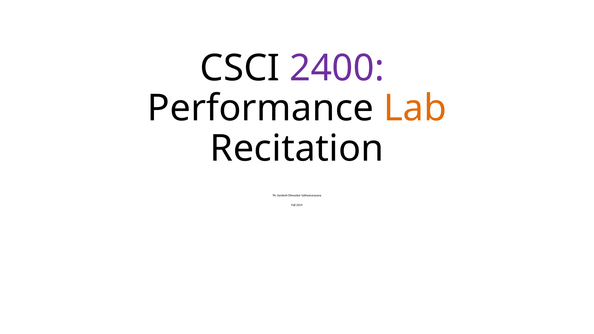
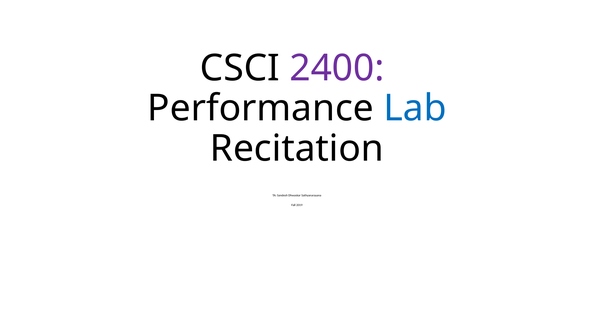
Lab colour: orange -> blue
